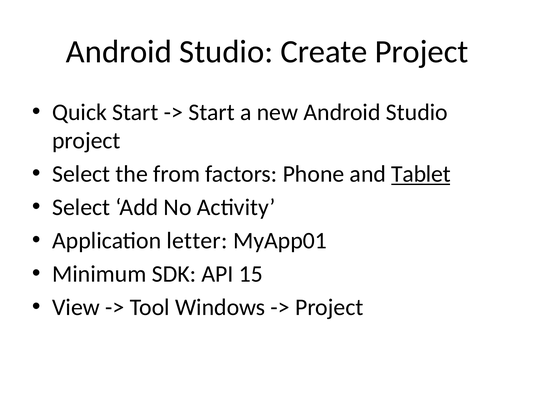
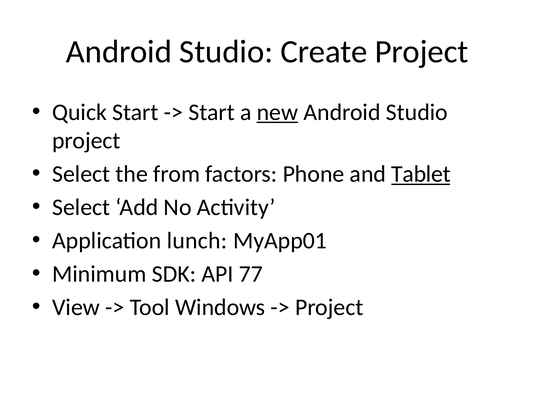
new underline: none -> present
letter: letter -> lunch
15: 15 -> 77
